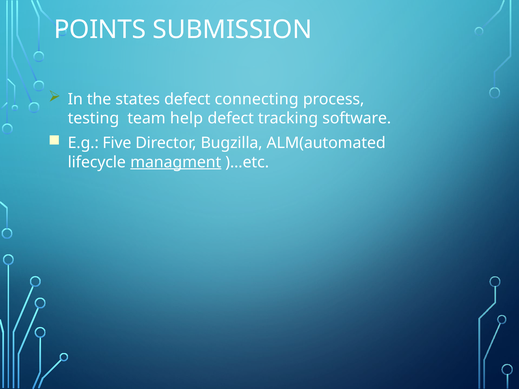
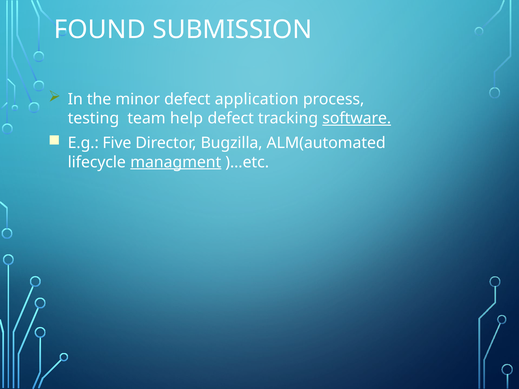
POINTS: POINTS -> FOUND
states: states -> minor
connecting: connecting -> application
software underline: none -> present
